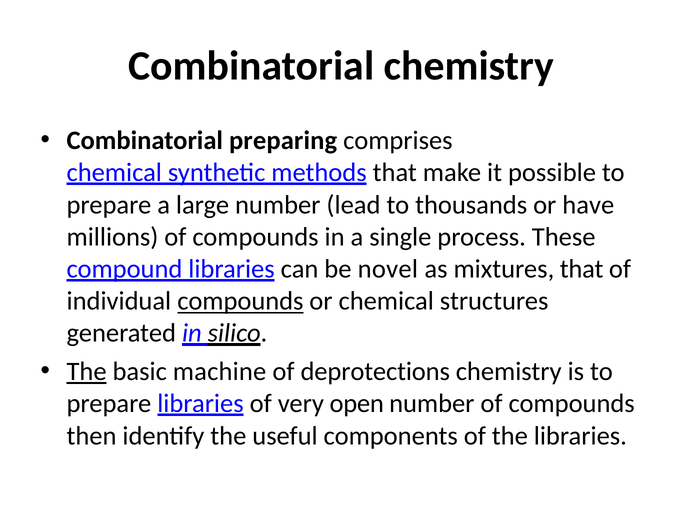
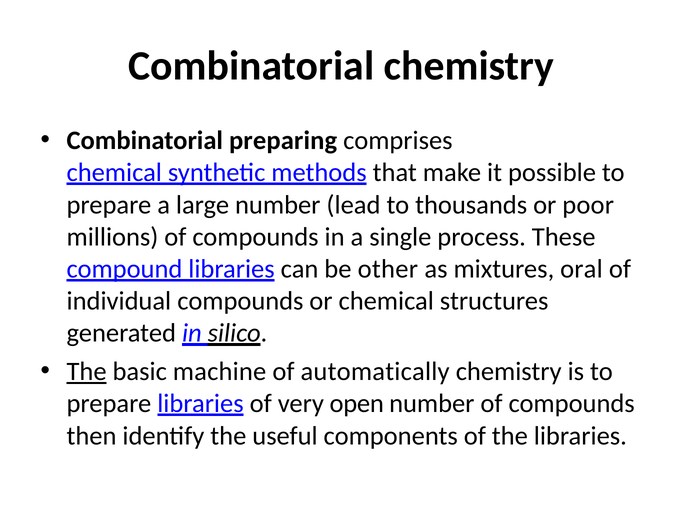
have: have -> poor
novel: novel -> other
mixtures that: that -> oral
compounds at (240, 301) underline: present -> none
deprotections: deprotections -> automatically
